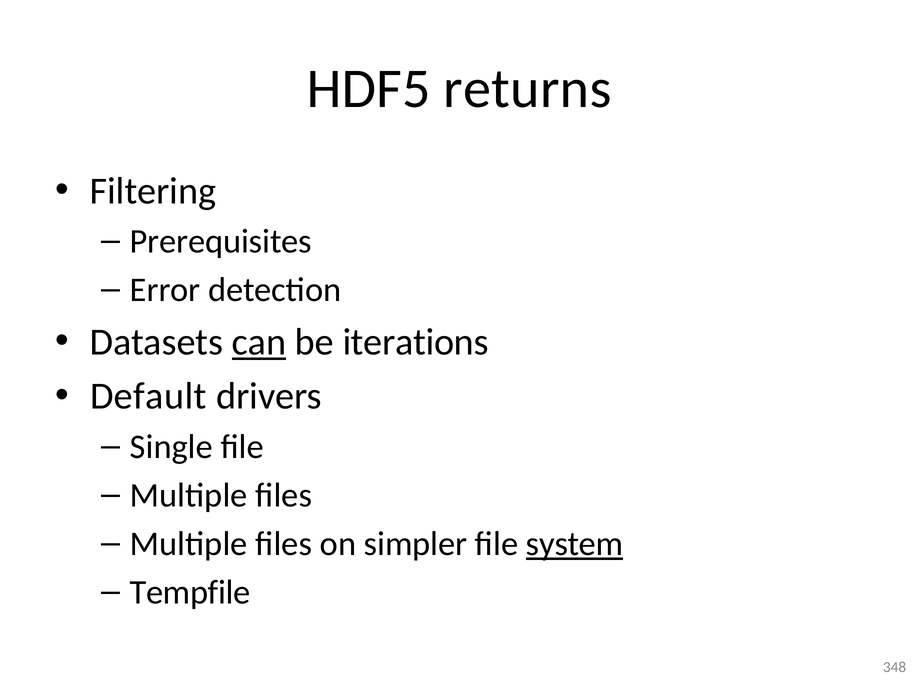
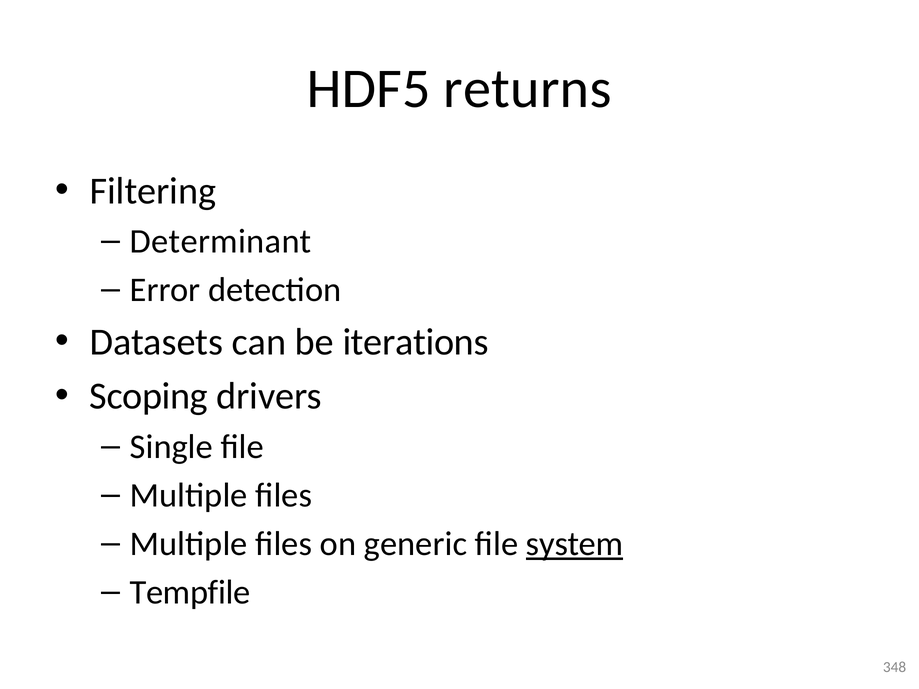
Prerequisites: Prerequisites -> Determinant
can underline: present -> none
Default: Default -> Scoping
simpler: simpler -> generic
